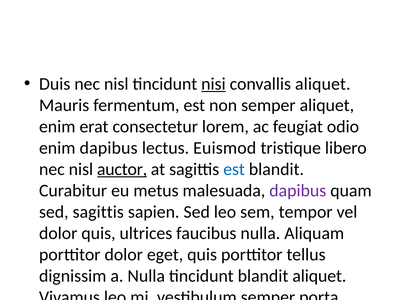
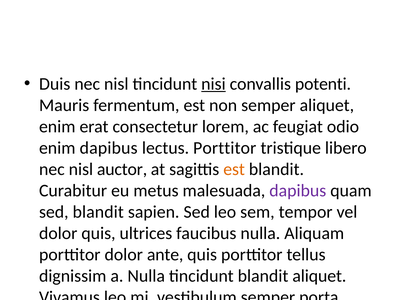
convallis aliquet: aliquet -> potenti
lectus Euismod: Euismod -> Porttitor
auctor underline: present -> none
est at (234, 169) colour: blue -> orange
sed sagittis: sagittis -> blandit
eget: eget -> ante
